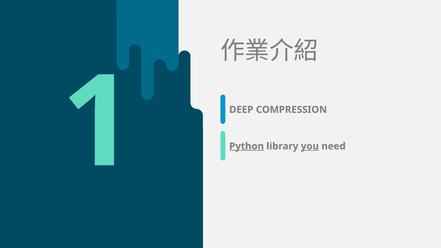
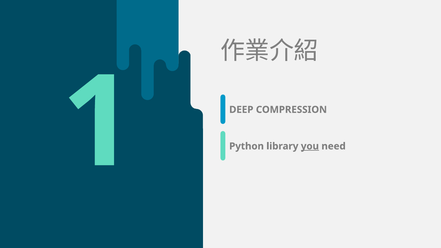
Python underline: present -> none
